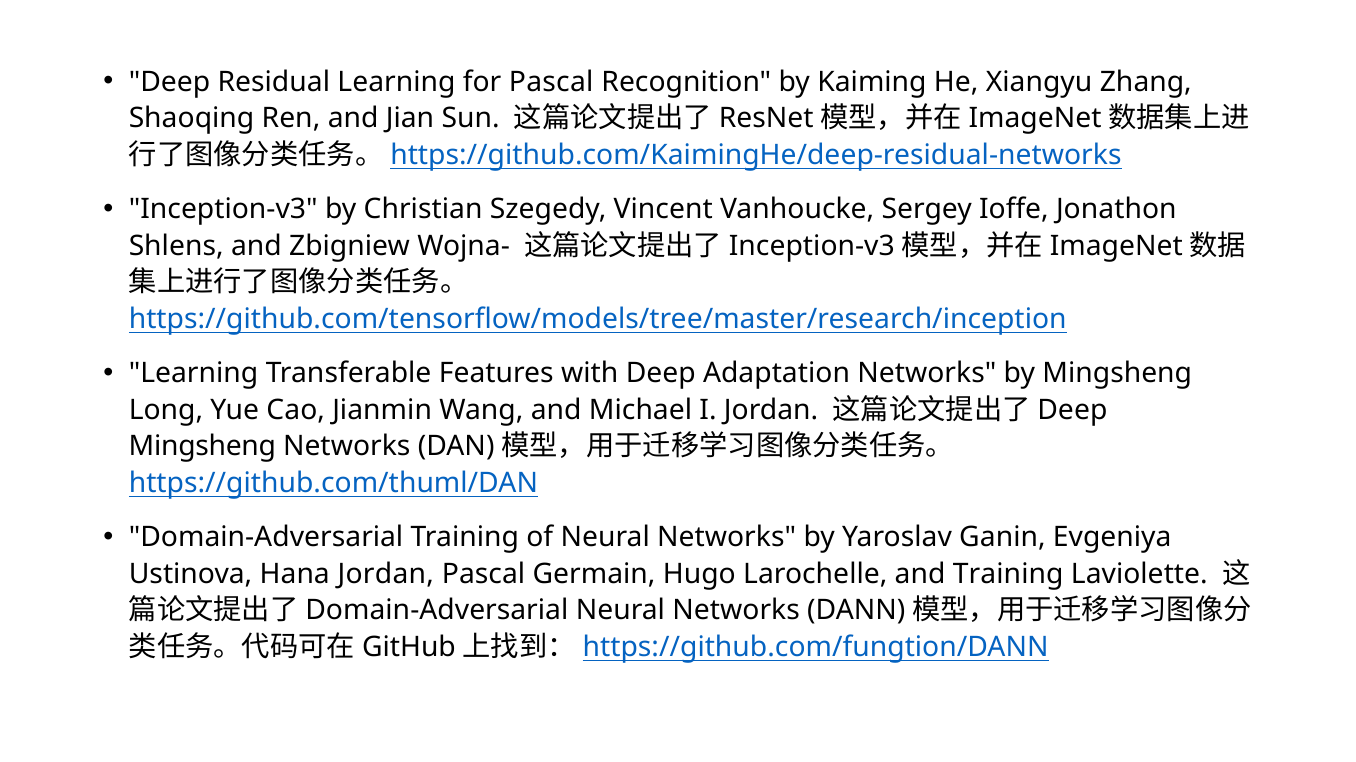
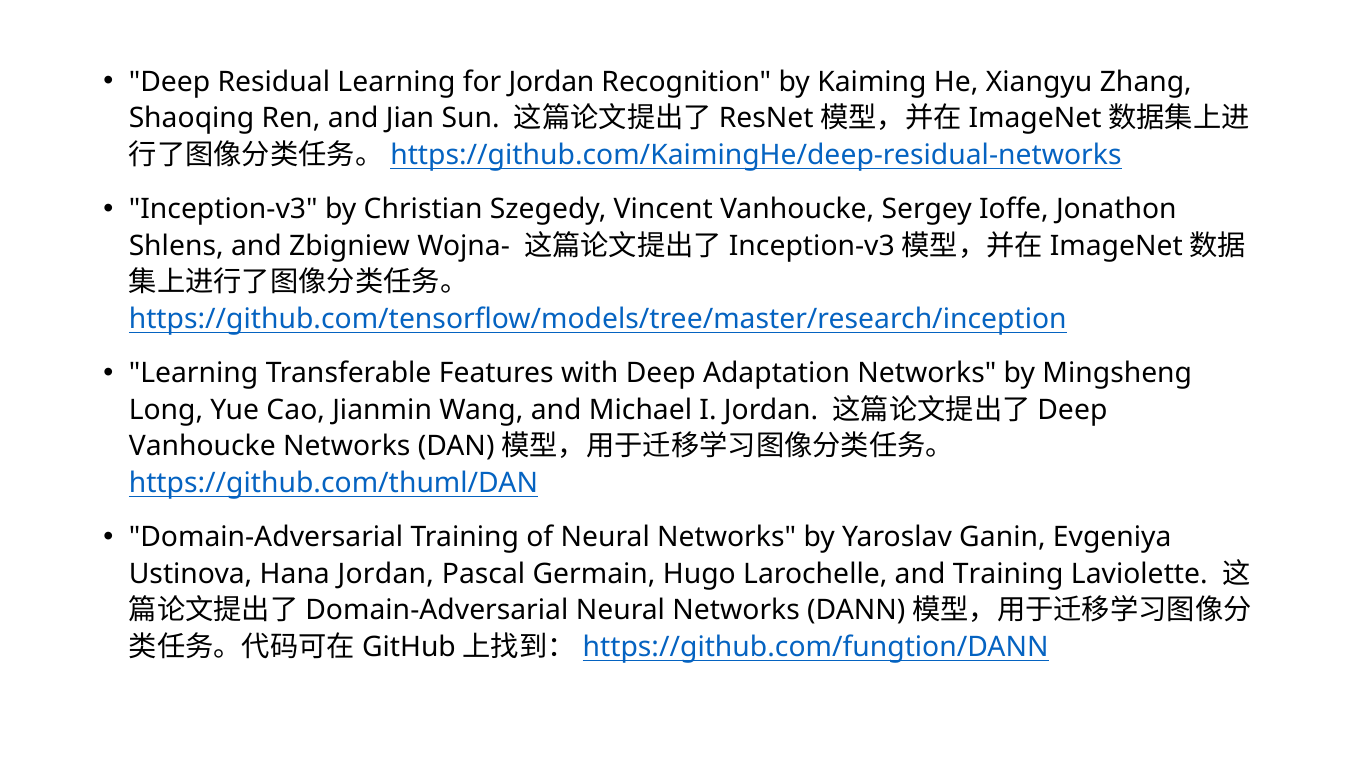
for Pascal: Pascal -> Jordan
Mingsheng at (202, 447): Mingsheng -> Vanhoucke
